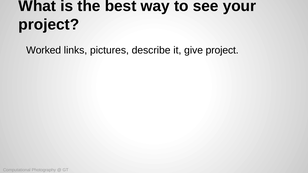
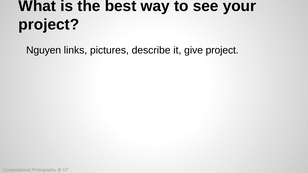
Worked: Worked -> Nguyen
